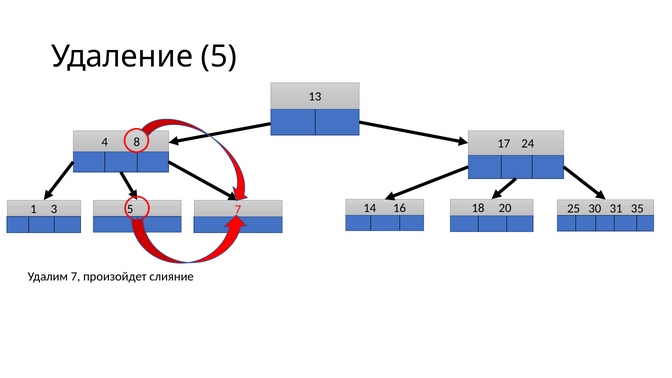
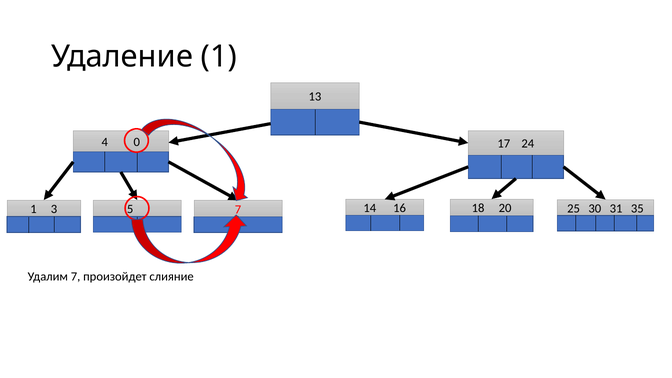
Удаление 5: 5 -> 1
8: 8 -> 0
